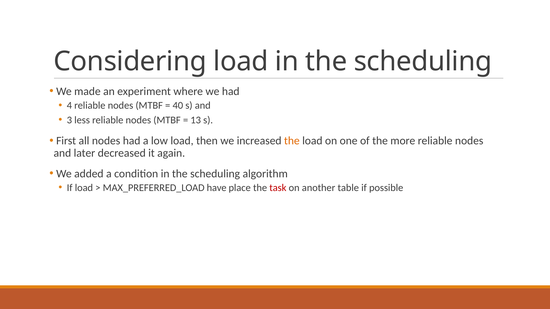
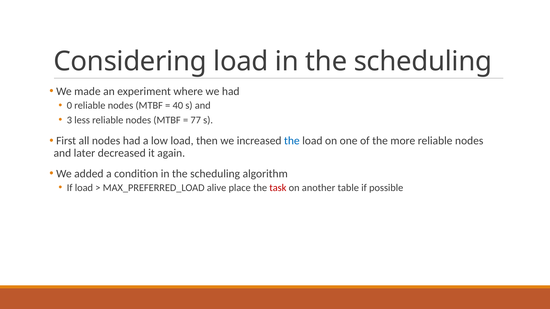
4: 4 -> 0
13: 13 -> 77
the at (292, 141) colour: orange -> blue
have: have -> alive
